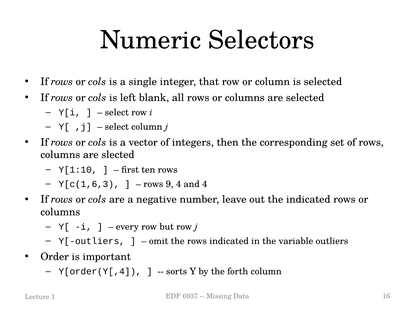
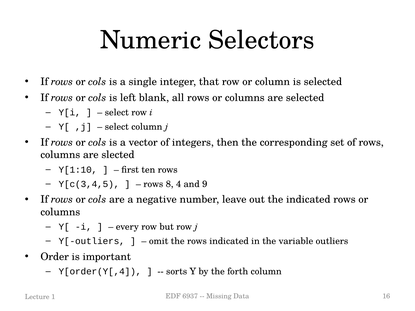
Y[c(1,6,3: Y[c(1,6,3 -> Y[c(3,4,5
9: 9 -> 8
and 4: 4 -> 9
